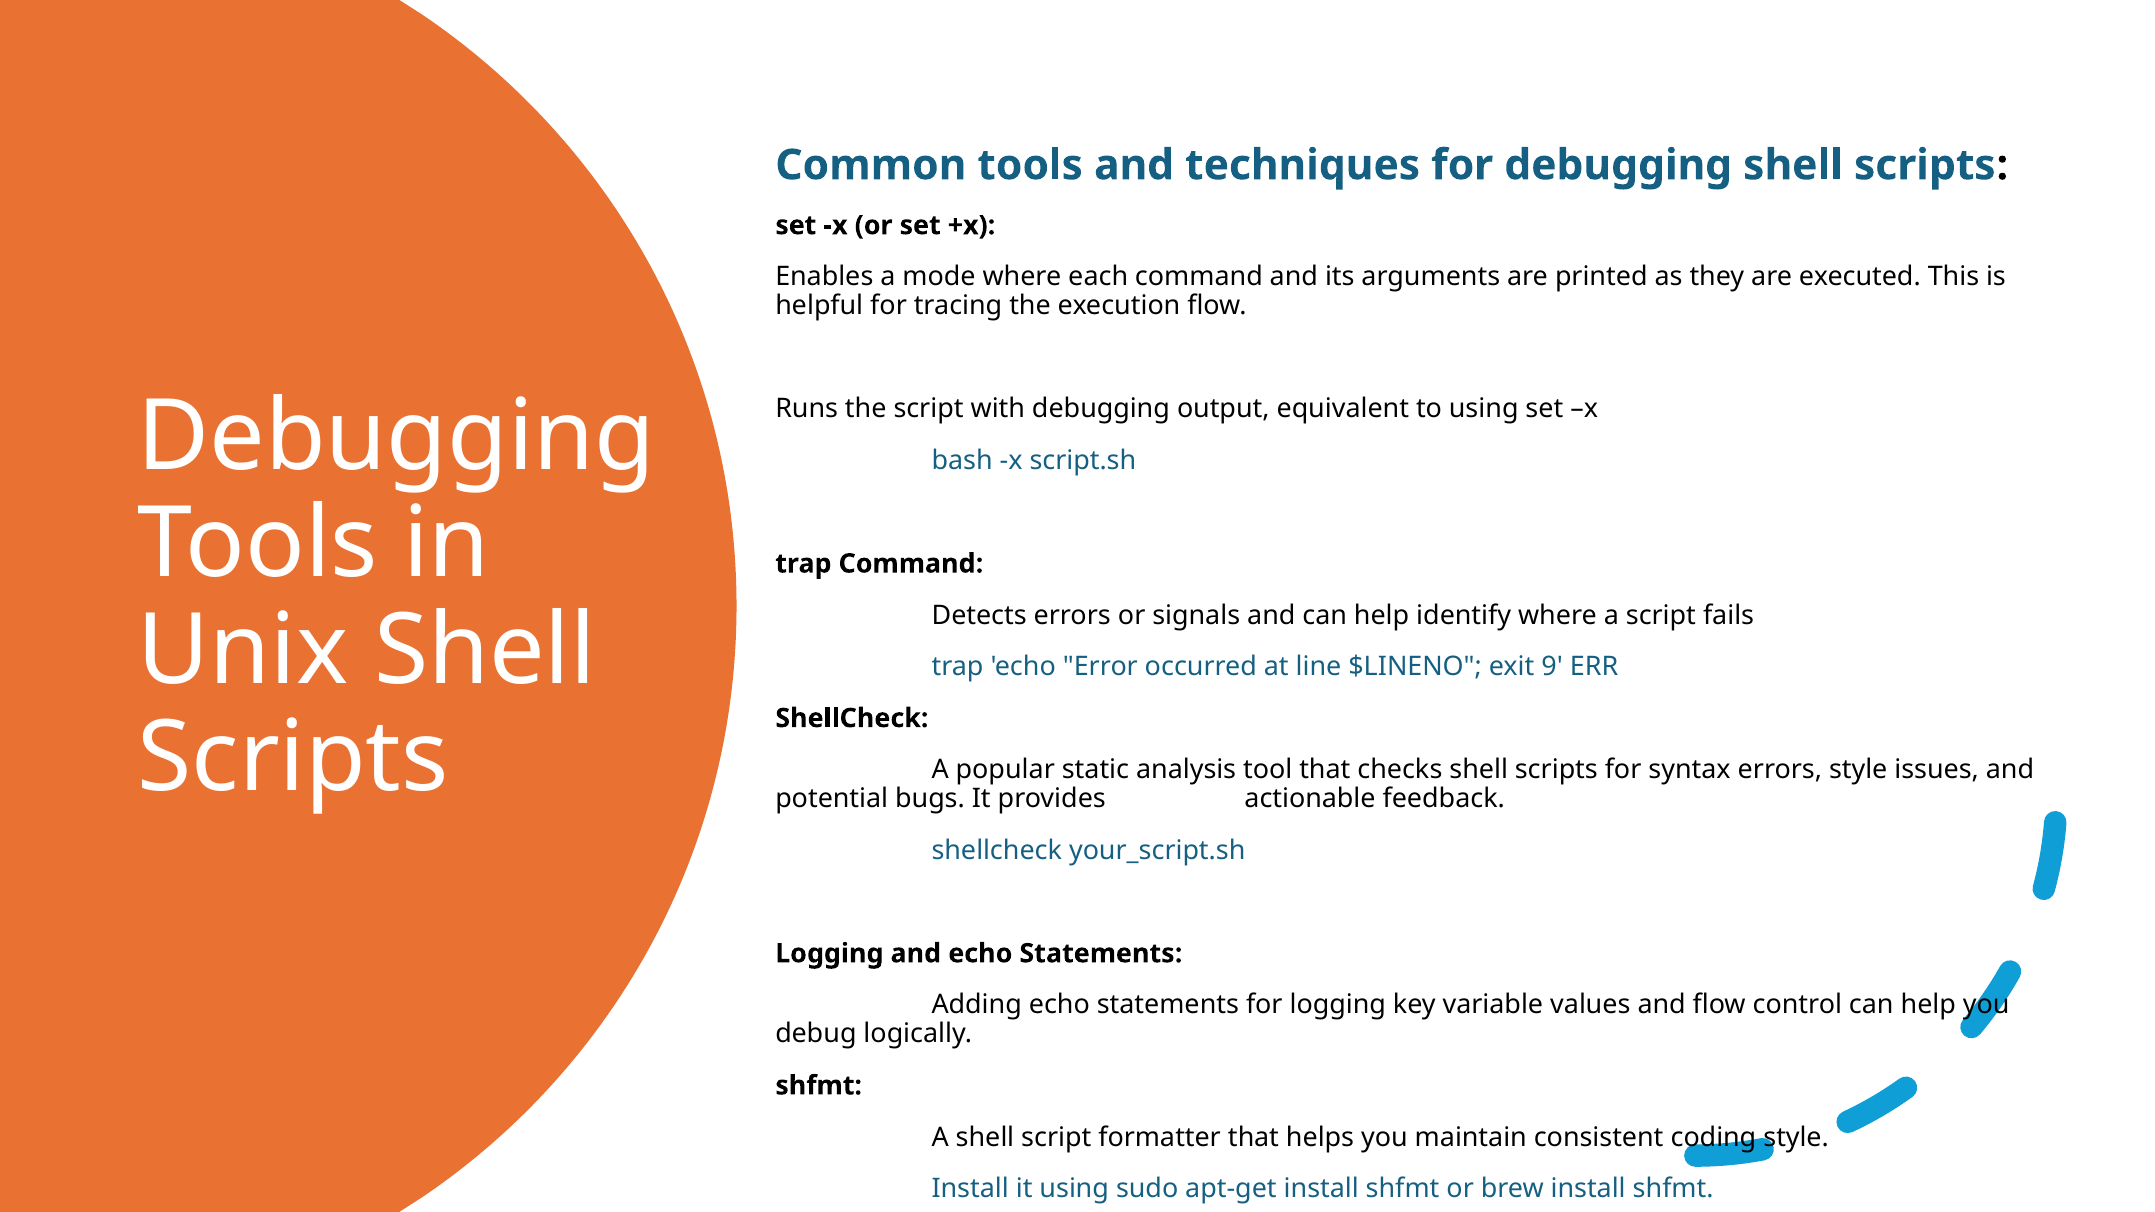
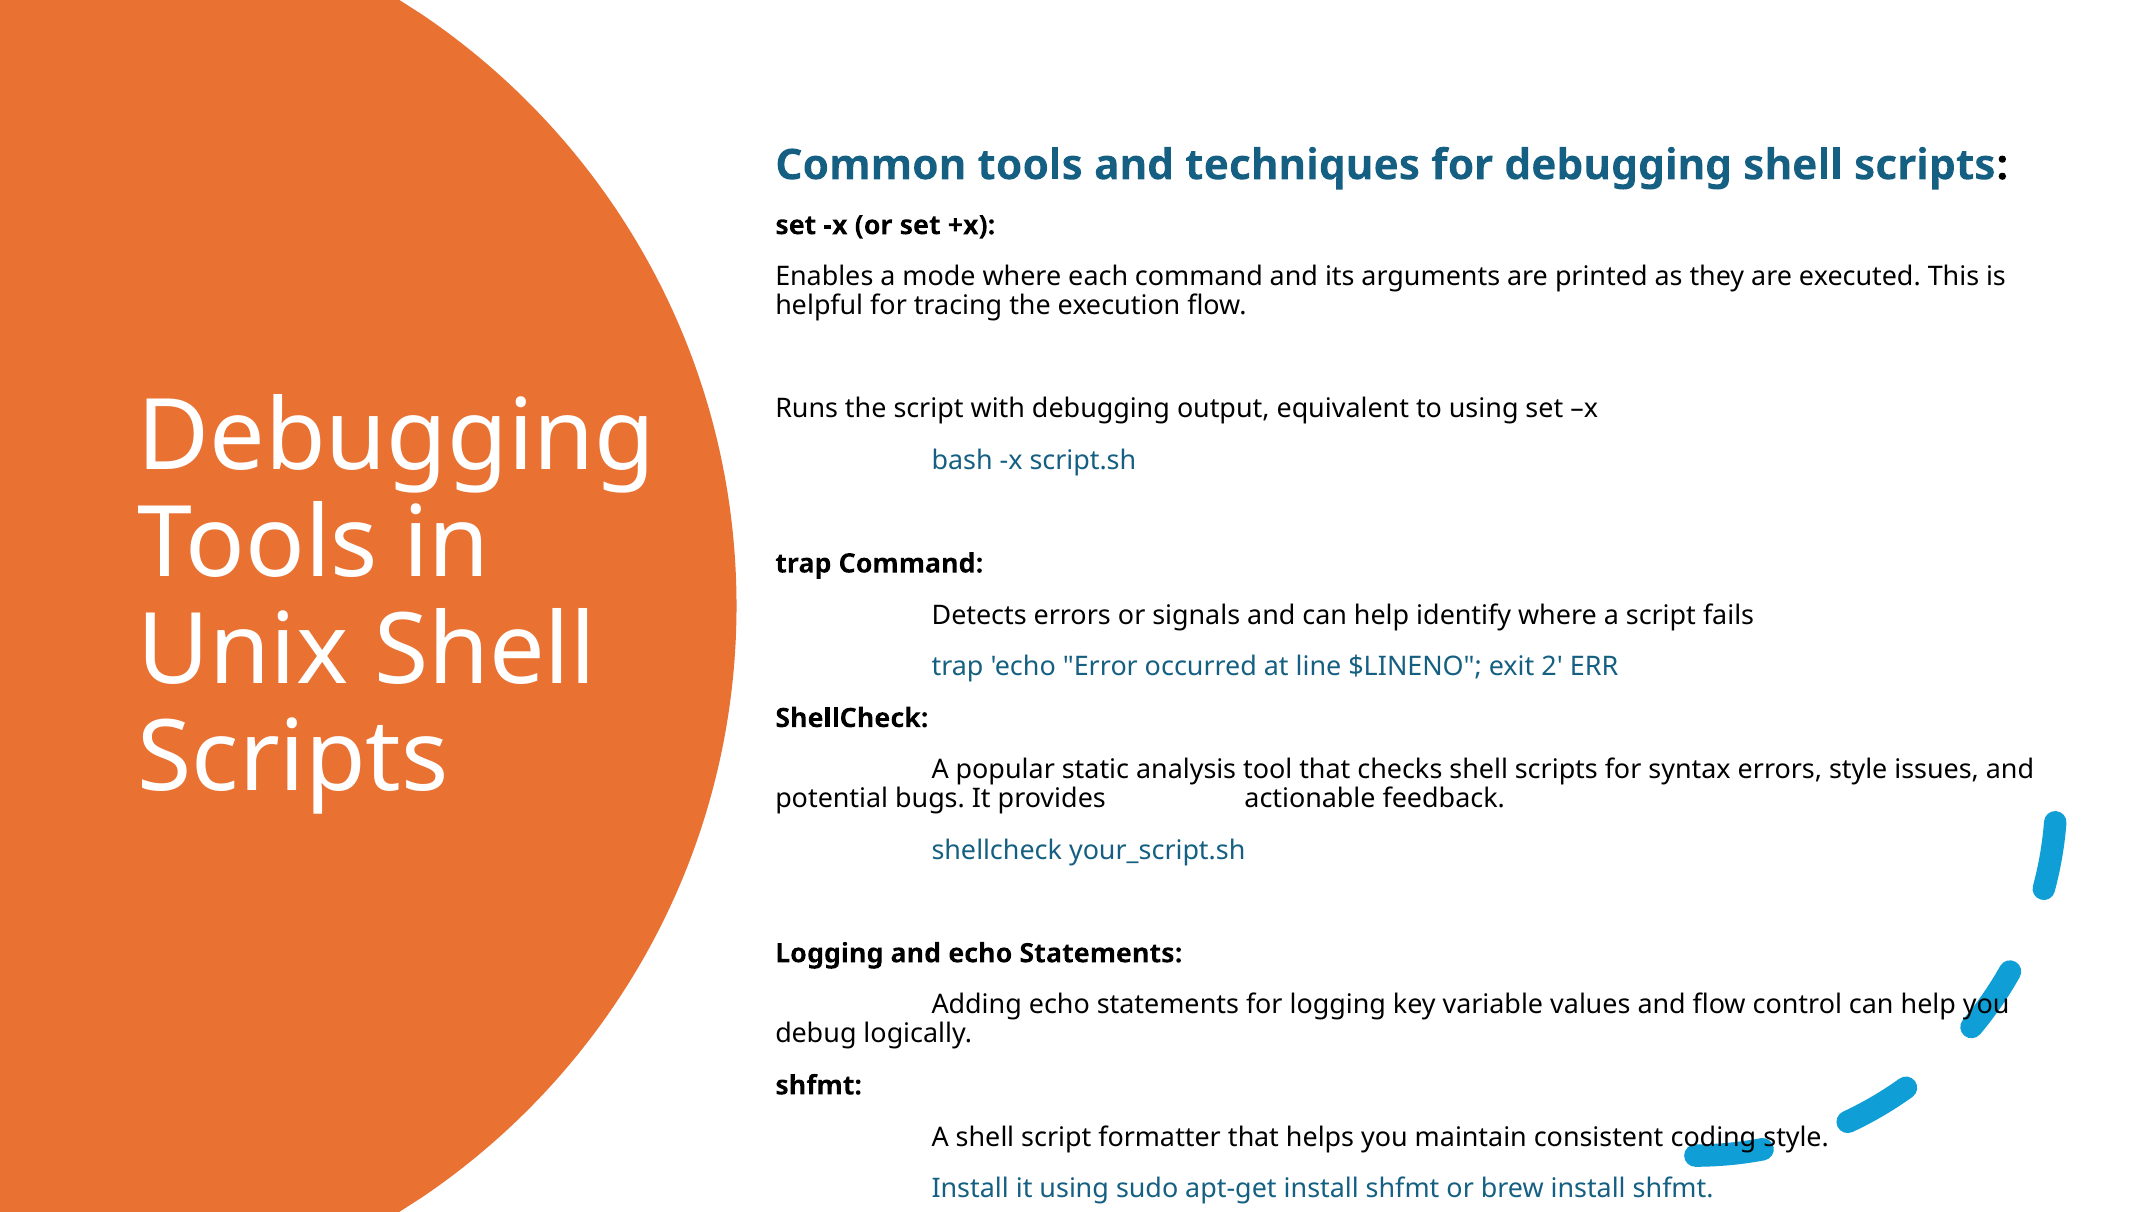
9: 9 -> 2
